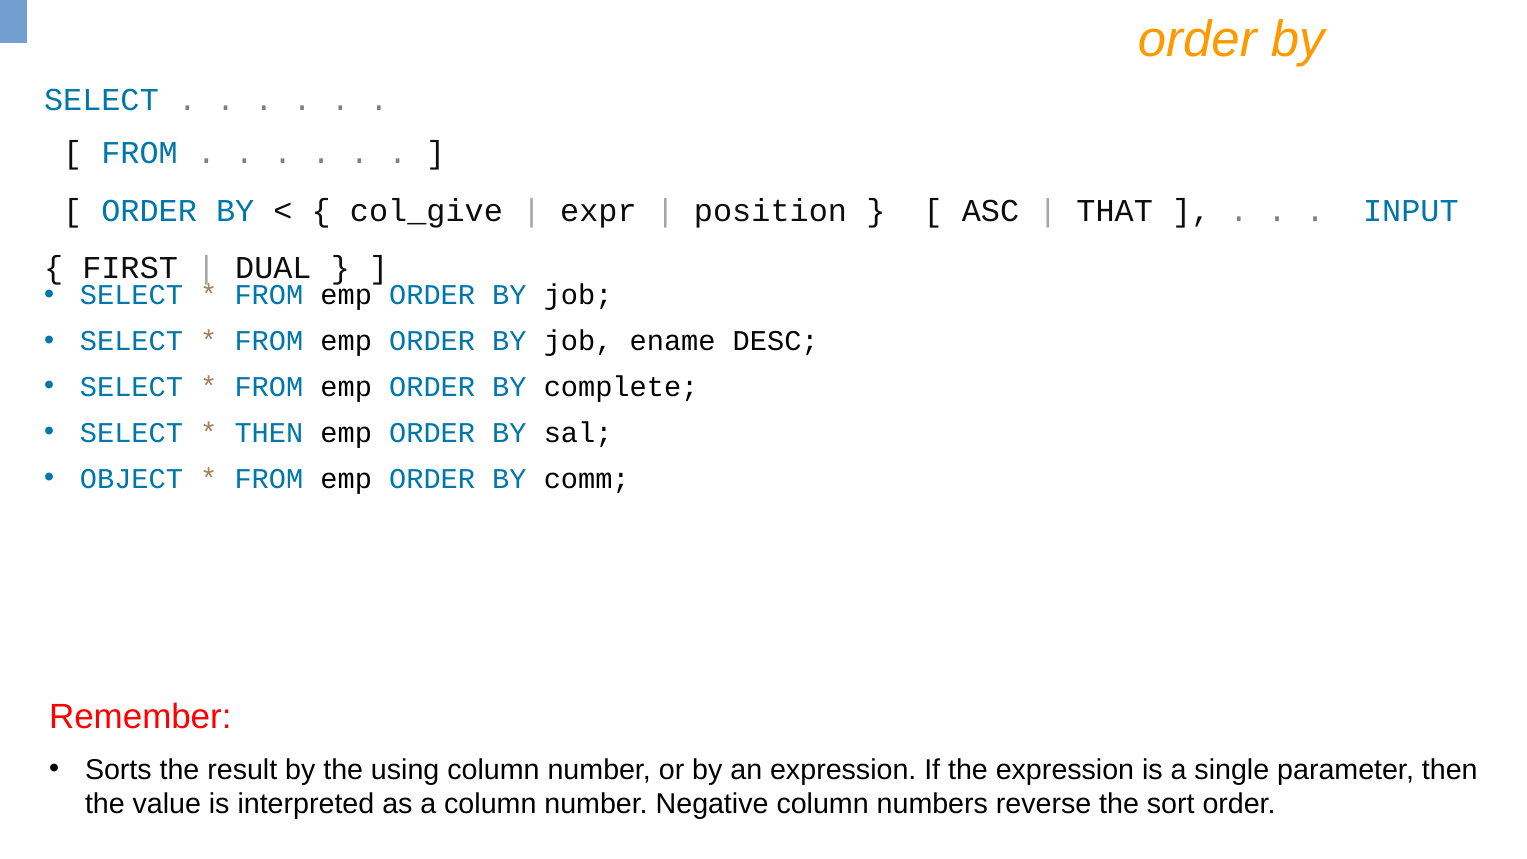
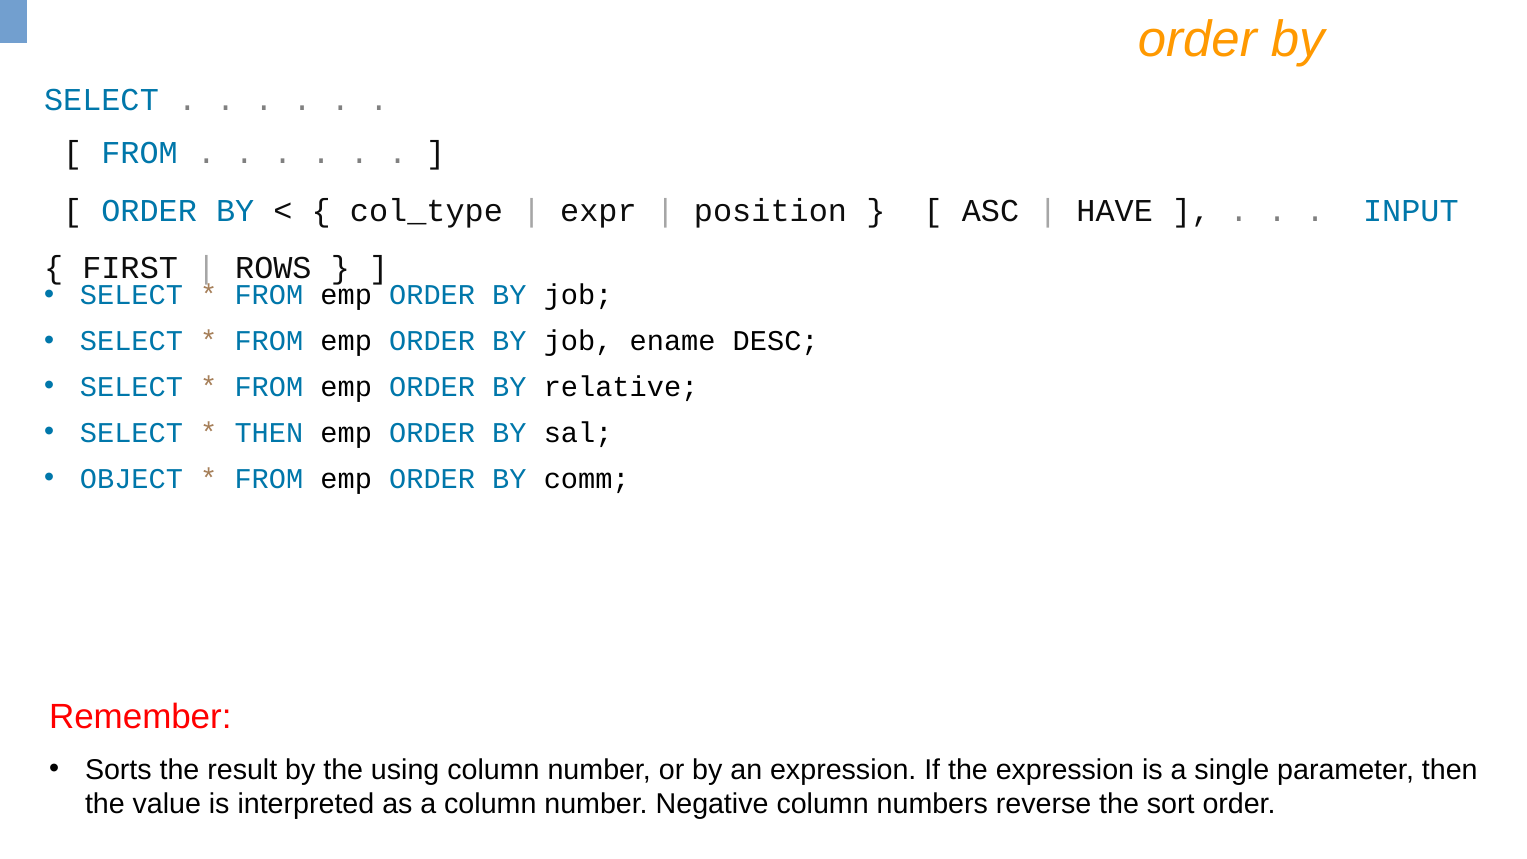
col_give: col_give -> col_type
THAT: THAT -> HAVE
DUAL: DUAL -> ROWS
complete: complete -> relative
